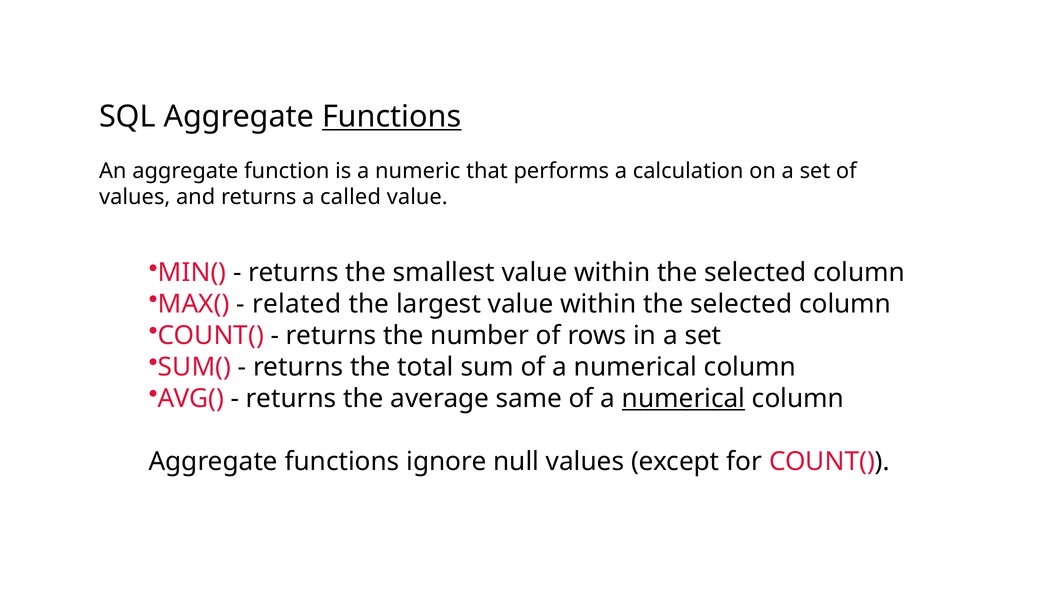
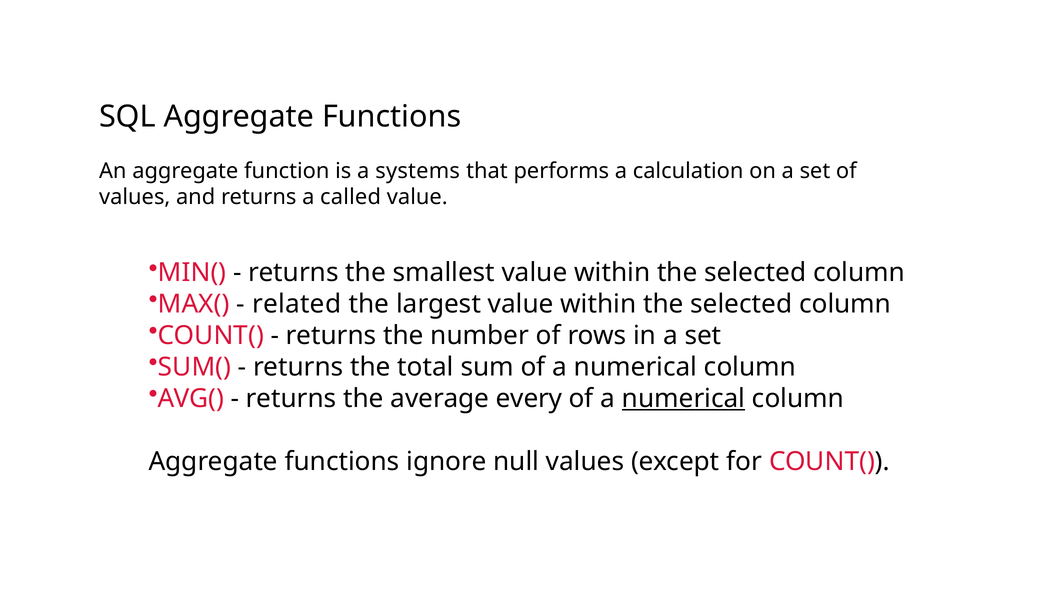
Functions at (392, 117) underline: present -> none
numeric: numeric -> systems
same: same -> every
